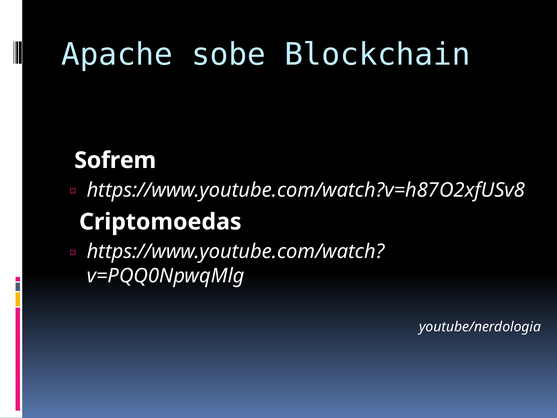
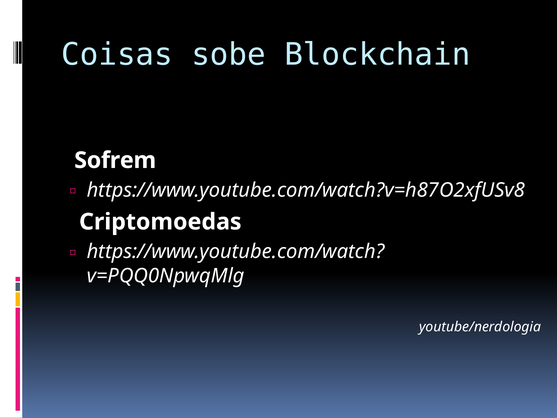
Apache: Apache -> Coisas
